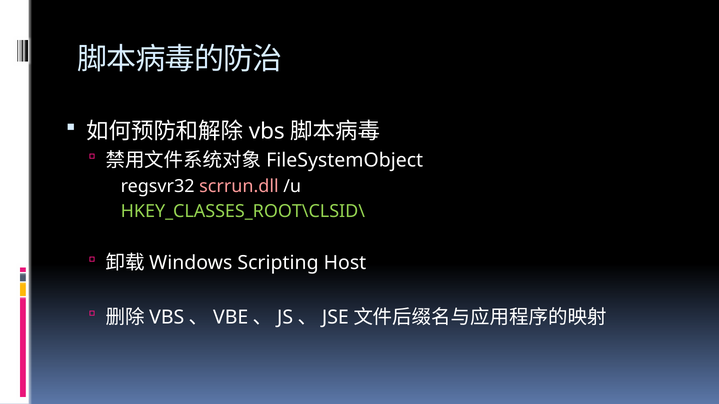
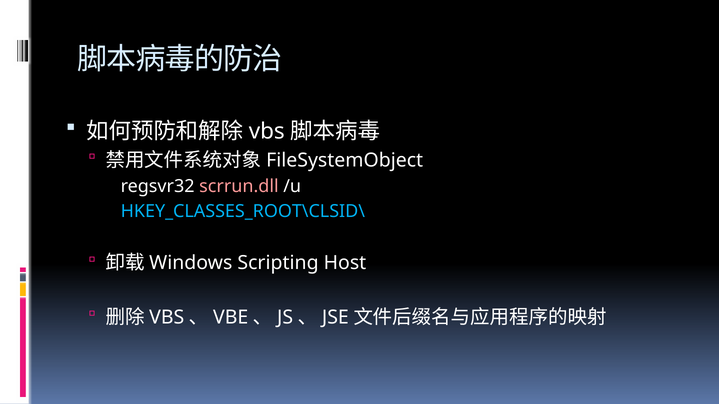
HKEY_CLASSES_ROOT\CLSID\ colour: light green -> light blue
